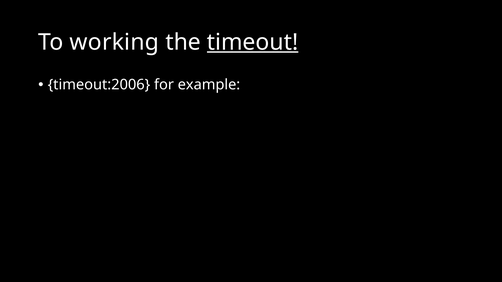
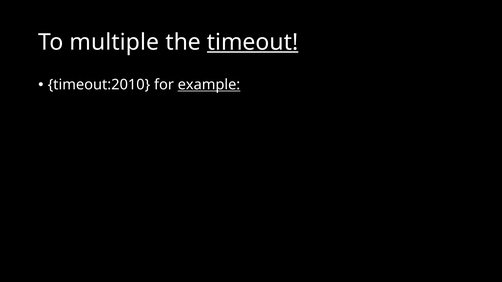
working: working -> multiple
timeout:2006: timeout:2006 -> timeout:2010
example underline: none -> present
